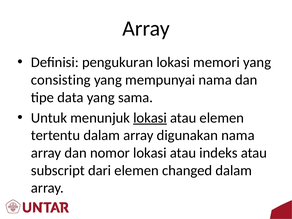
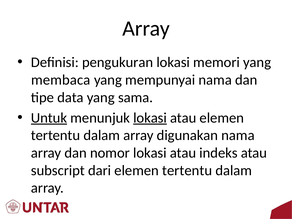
consisting: consisting -> membaca
Untuk underline: none -> present
dari elemen changed: changed -> tertentu
